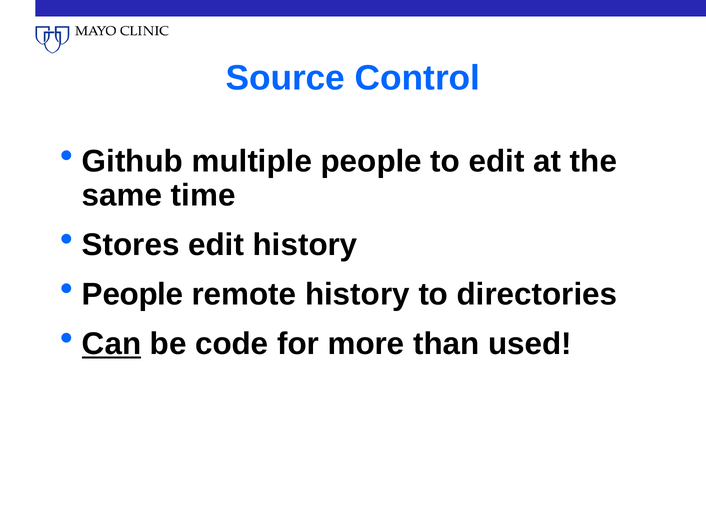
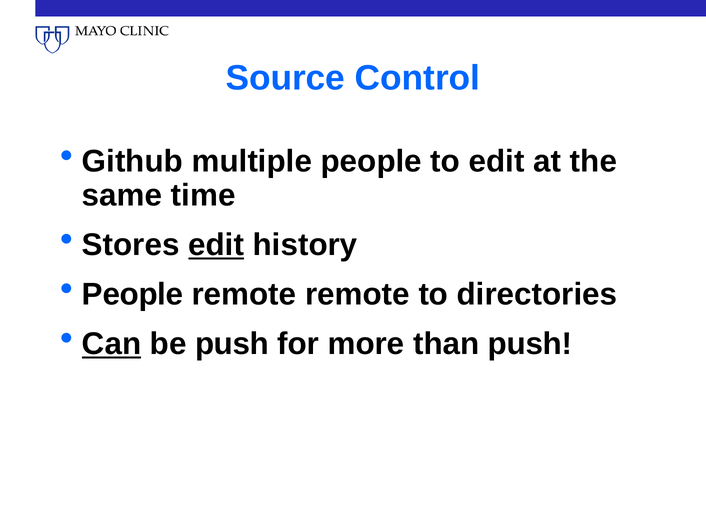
edit at (216, 245) underline: none -> present
remote history: history -> remote
be code: code -> push
than used: used -> push
